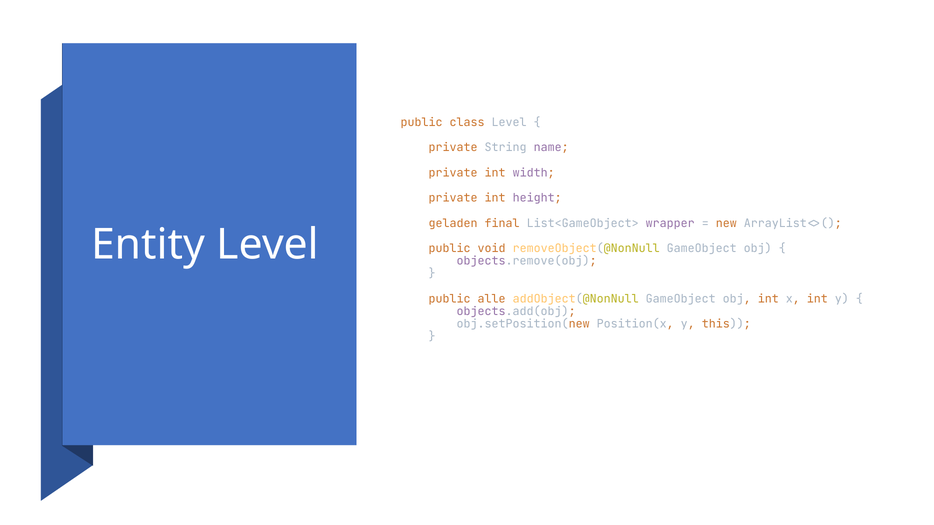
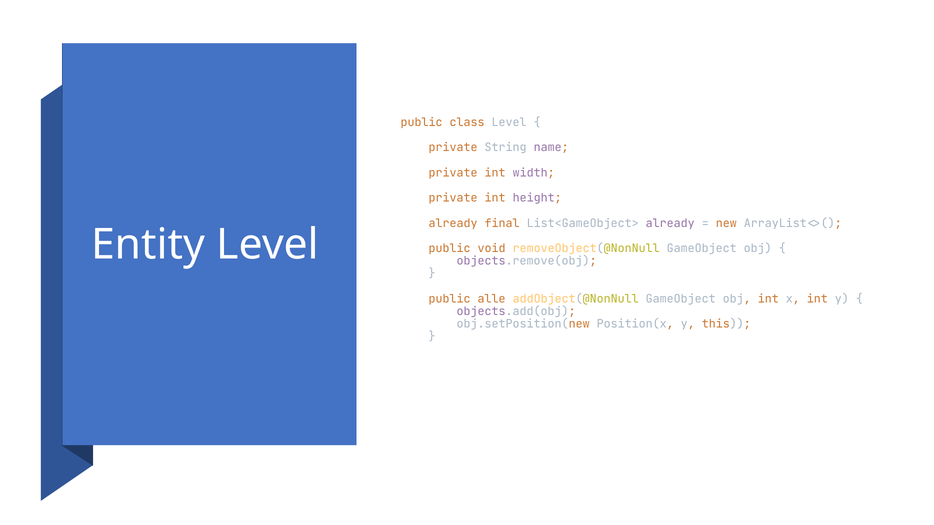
geladen at (453, 223): geladen -> already
List<GameObject> wrapper: wrapper -> already
